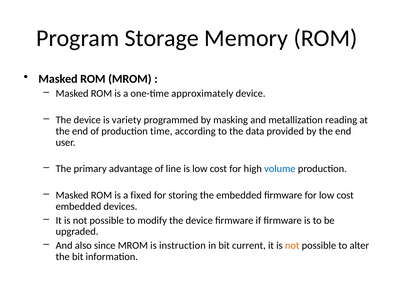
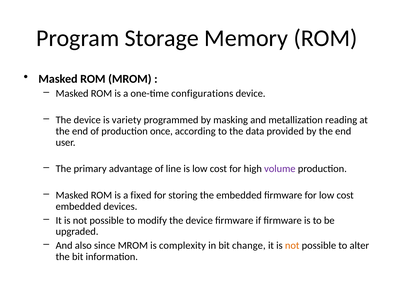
approximately: approximately -> configurations
time: time -> once
volume colour: blue -> purple
instruction: instruction -> complexity
current: current -> change
